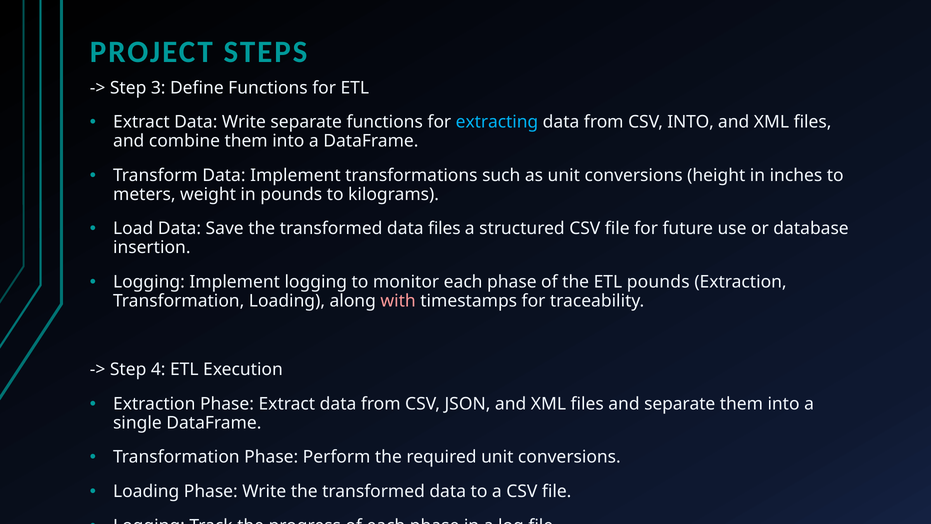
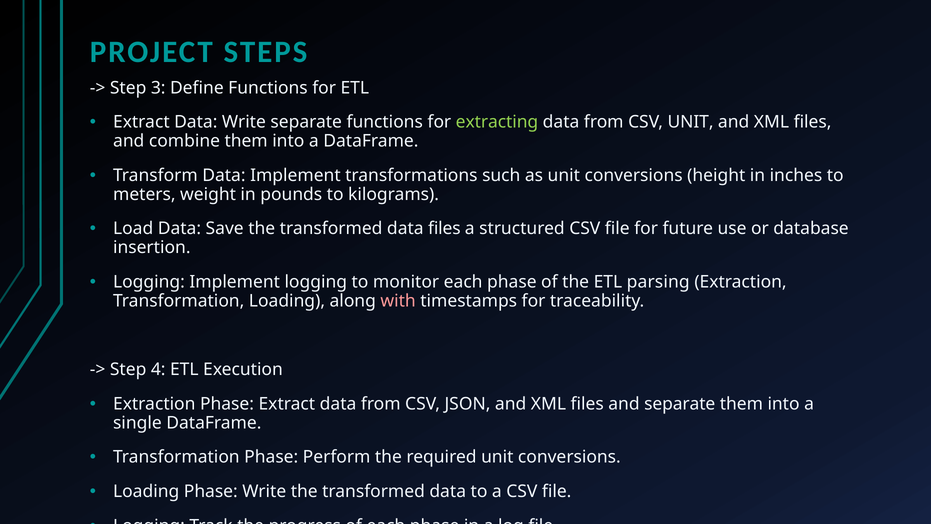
extracting colour: light blue -> light green
CSV INTO: INTO -> UNIT
ETL pounds: pounds -> parsing
